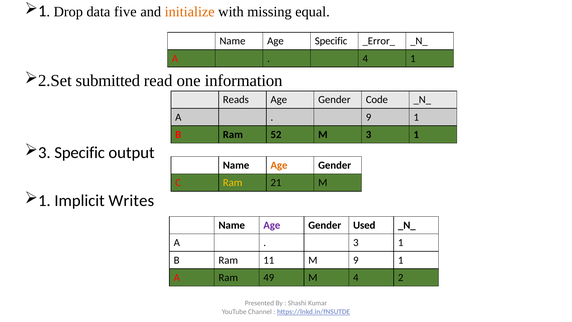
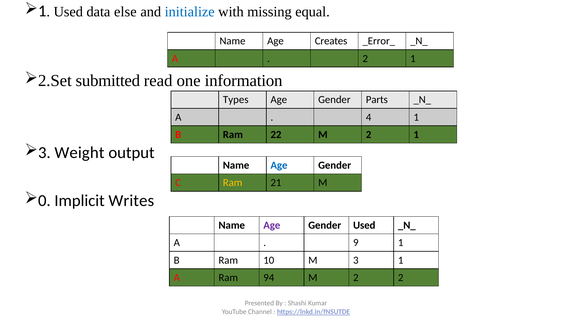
1 Drop: Drop -> Used
five: five -> else
initialize colour: orange -> blue
Age Specific: Specific -> Creates
4 at (365, 58): 4 -> 2
Reads: Reads -> Types
Code: Code -> Parts
9 at (369, 117): 9 -> 4
52: 52 -> 22
3 at (369, 134): 3 -> 2
3 Specific: Specific -> Weight
Age at (279, 165) colour: orange -> blue
1 at (44, 200): 1 -> 0
3 at (356, 243): 3 -> 9
11: 11 -> 10
M 9: 9 -> 3
49: 49 -> 94
4 at (356, 277): 4 -> 2
